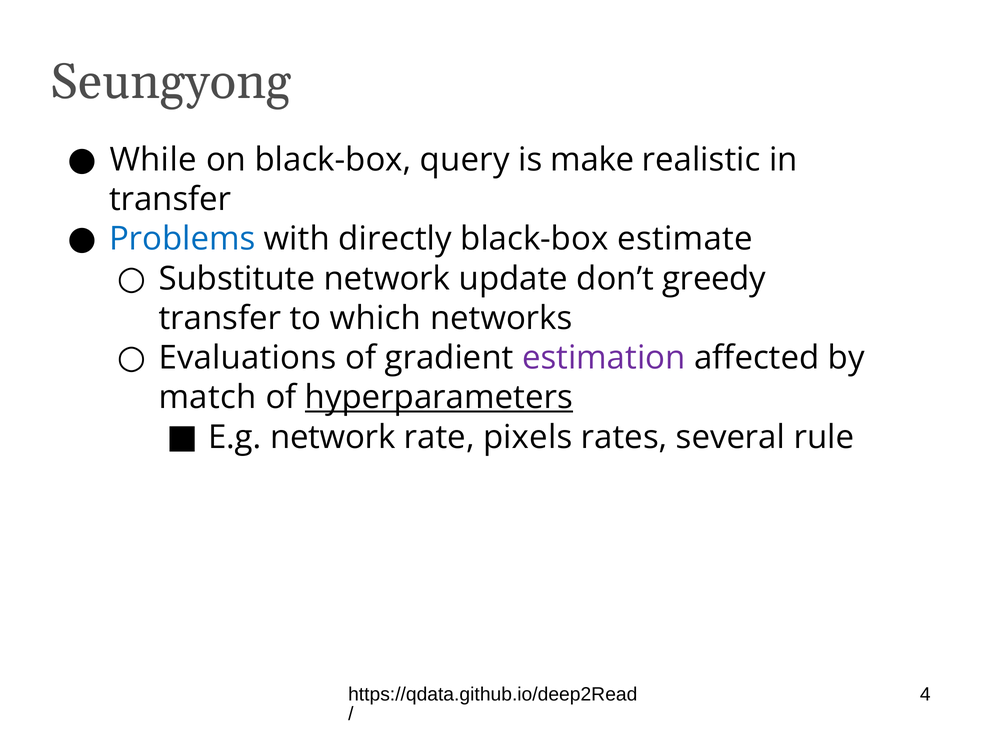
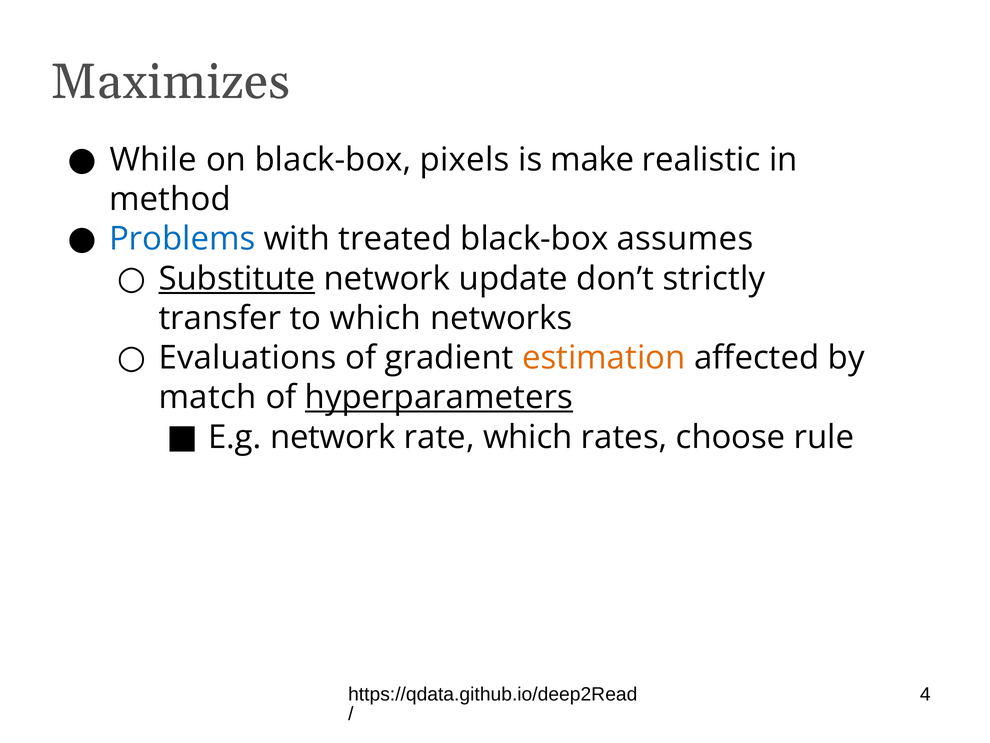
Seungyong: Seungyong -> Maximizes
query: query -> pixels
transfer at (170, 199): transfer -> method
directly: directly -> treated
estimate: estimate -> assumes
Substitute underline: none -> present
greedy: greedy -> strictly
estimation colour: purple -> orange
rate pixels: pixels -> which
several: several -> choose
